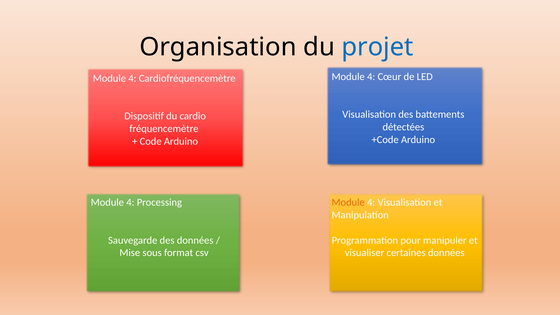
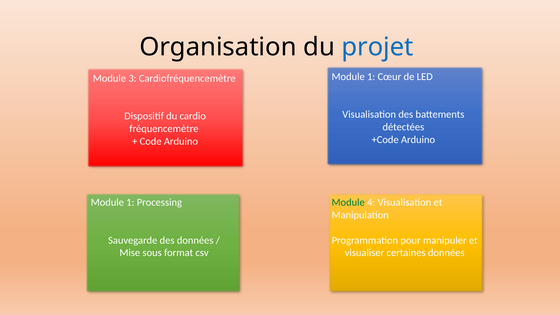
4 at (371, 77): 4 -> 1
4 at (132, 78): 4 -> 3
4 at (130, 202): 4 -> 1
Module at (348, 202) colour: orange -> green
